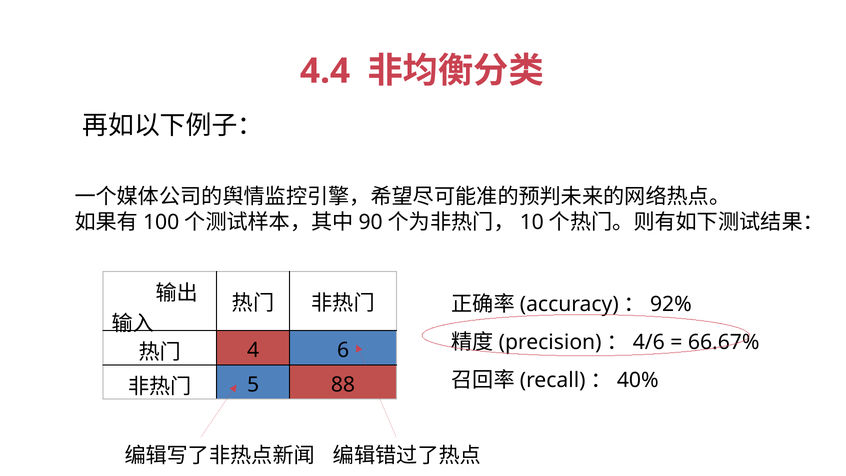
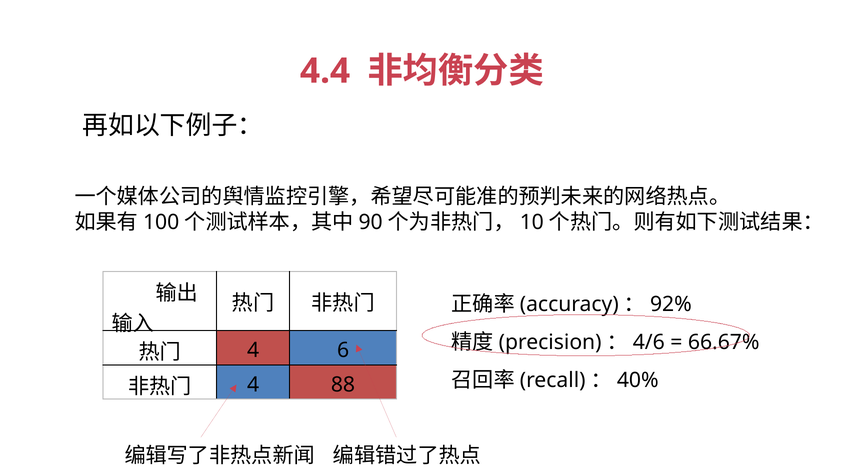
5 at (253, 385): 5 -> 4
